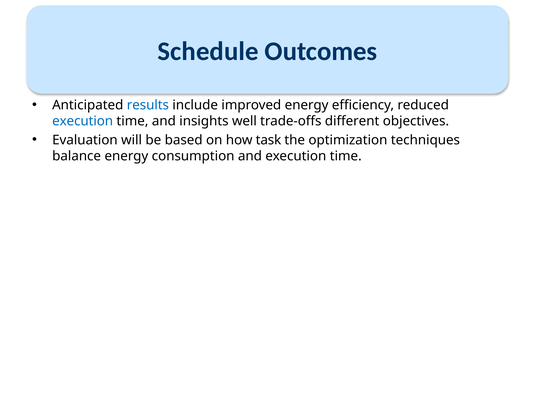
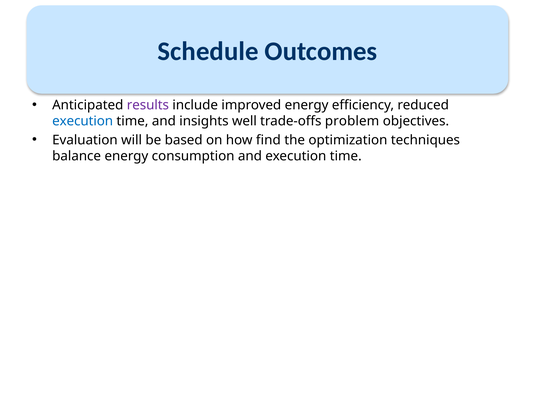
results colour: blue -> purple
different: different -> problem
task: task -> find
